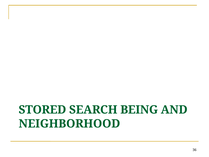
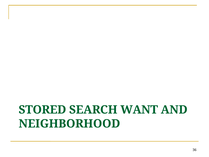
BEING: BEING -> WANT
